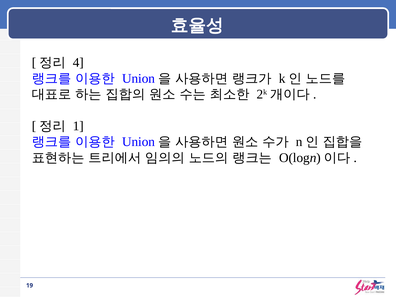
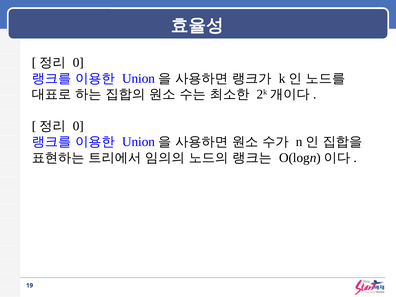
4 at (78, 63): 4 -> 0
1 at (78, 126): 1 -> 0
